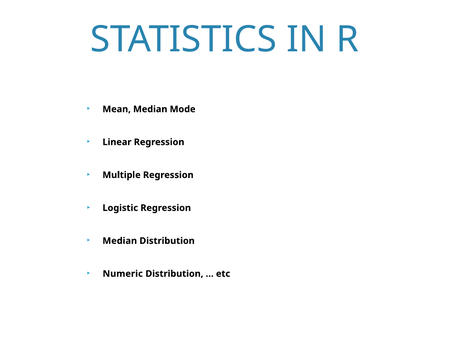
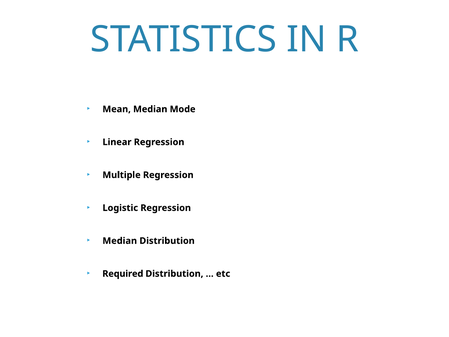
Numeric: Numeric -> Required
